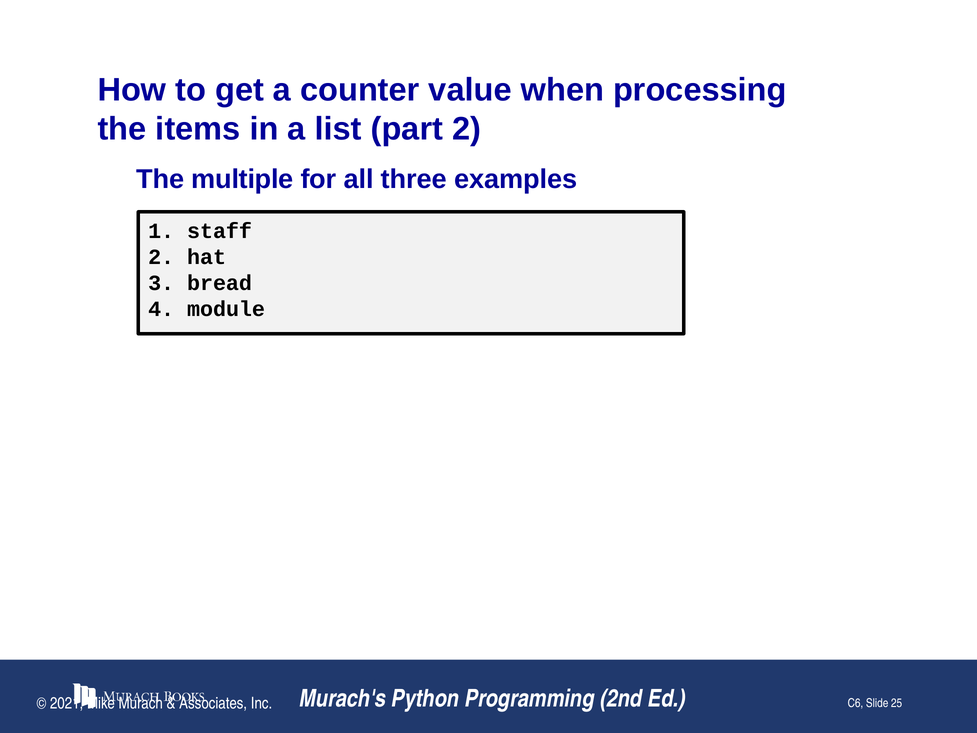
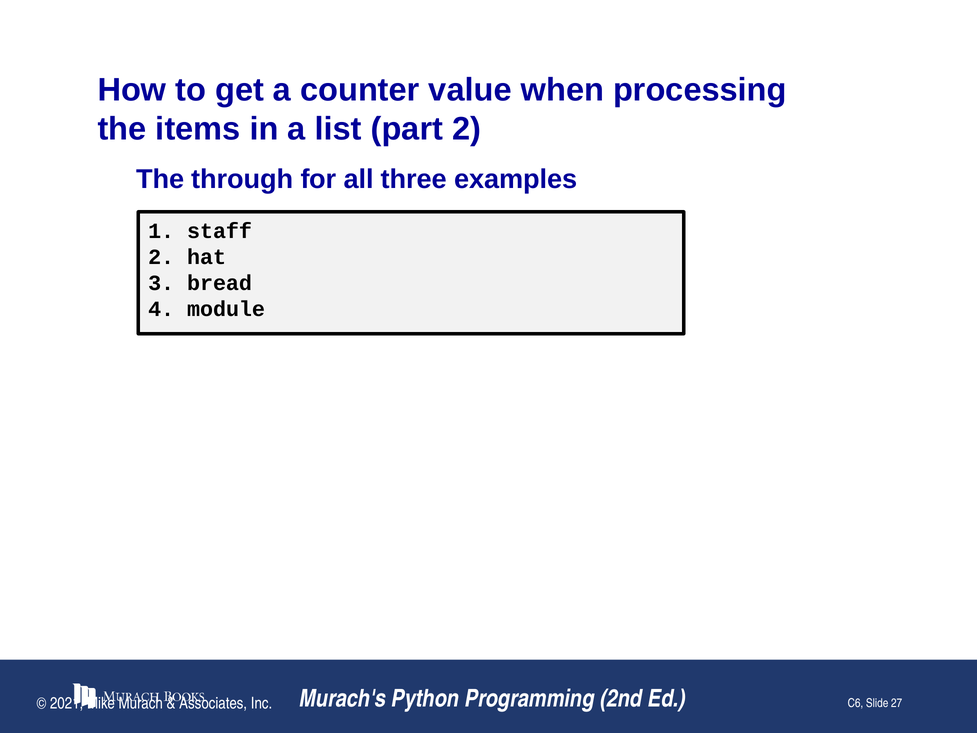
multiple: multiple -> through
25: 25 -> 27
